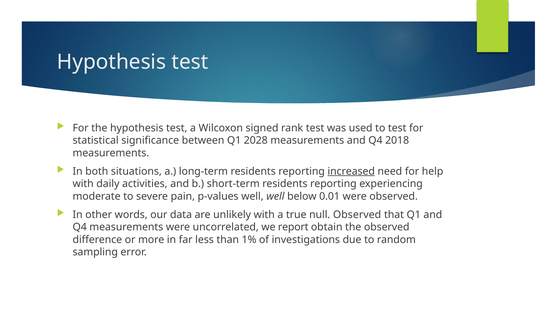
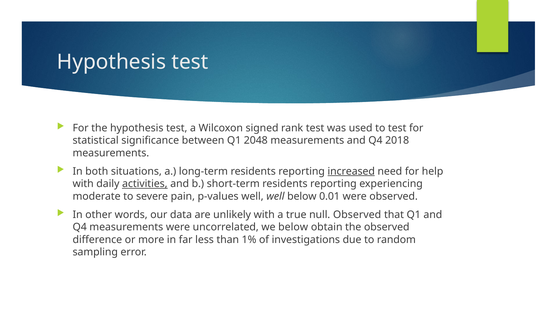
2028: 2028 -> 2048
activities underline: none -> present
we report: report -> below
